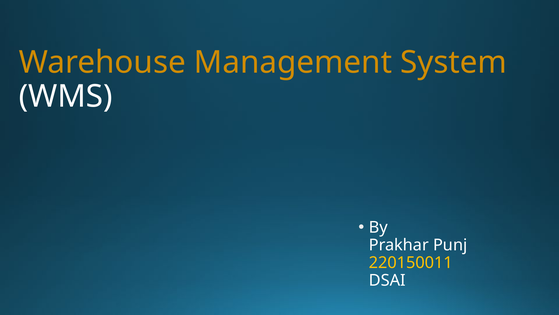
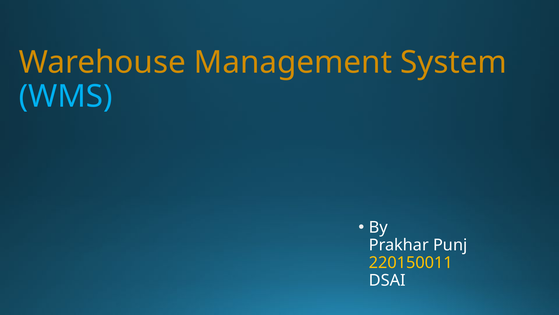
WMS colour: white -> light blue
